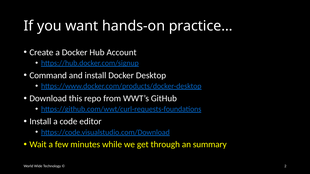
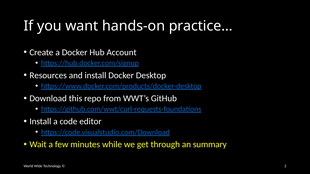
Command: Command -> Resources
